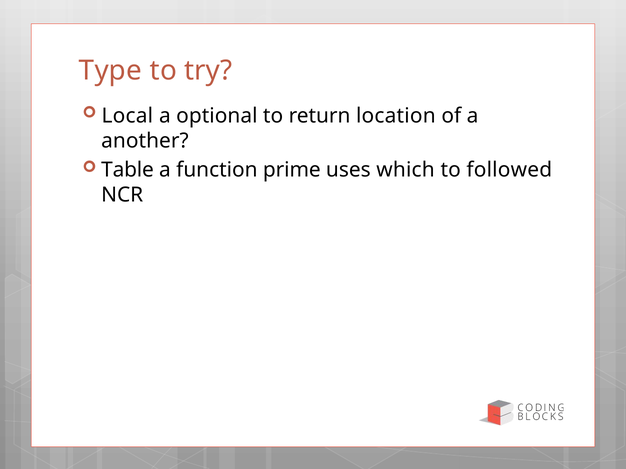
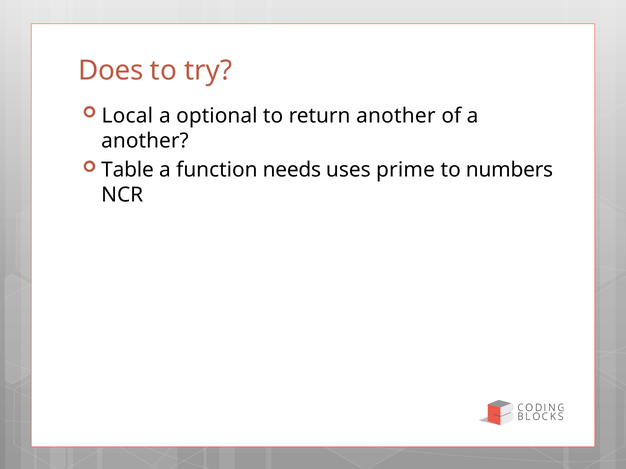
Type: Type -> Does
return location: location -> another
prime: prime -> needs
which: which -> prime
followed: followed -> numbers
